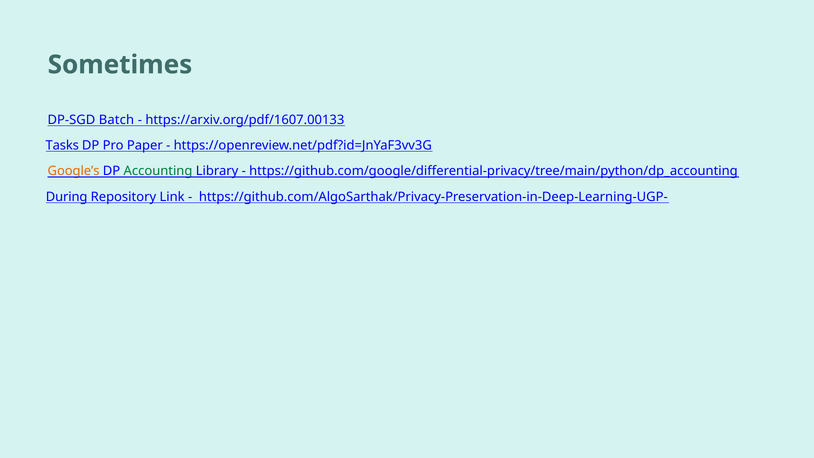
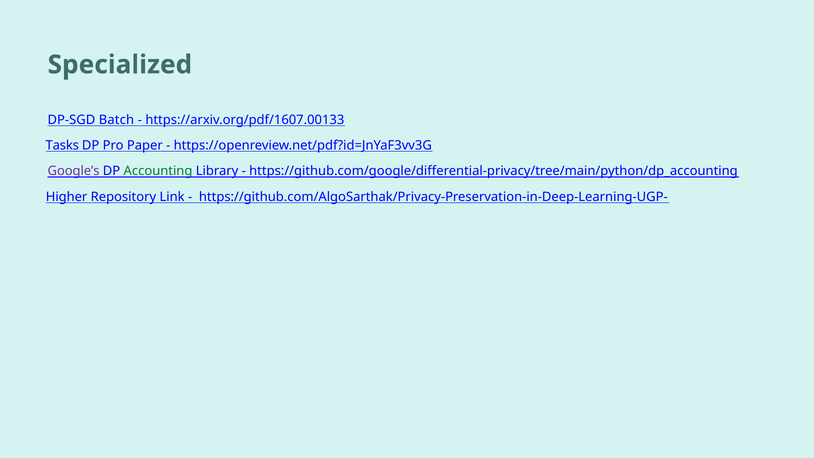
Sometimes: Sometimes -> Specialized
Google’s colour: orange -> purple
During: During -> Higher
